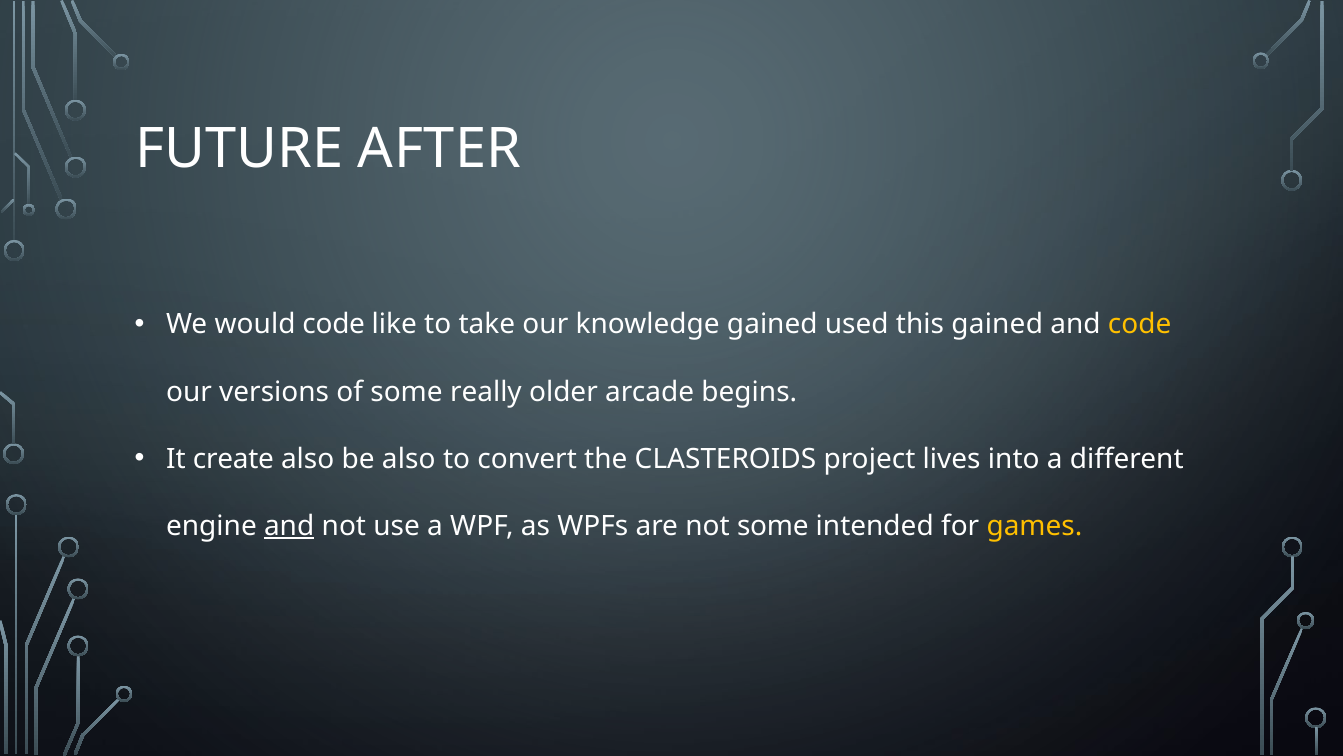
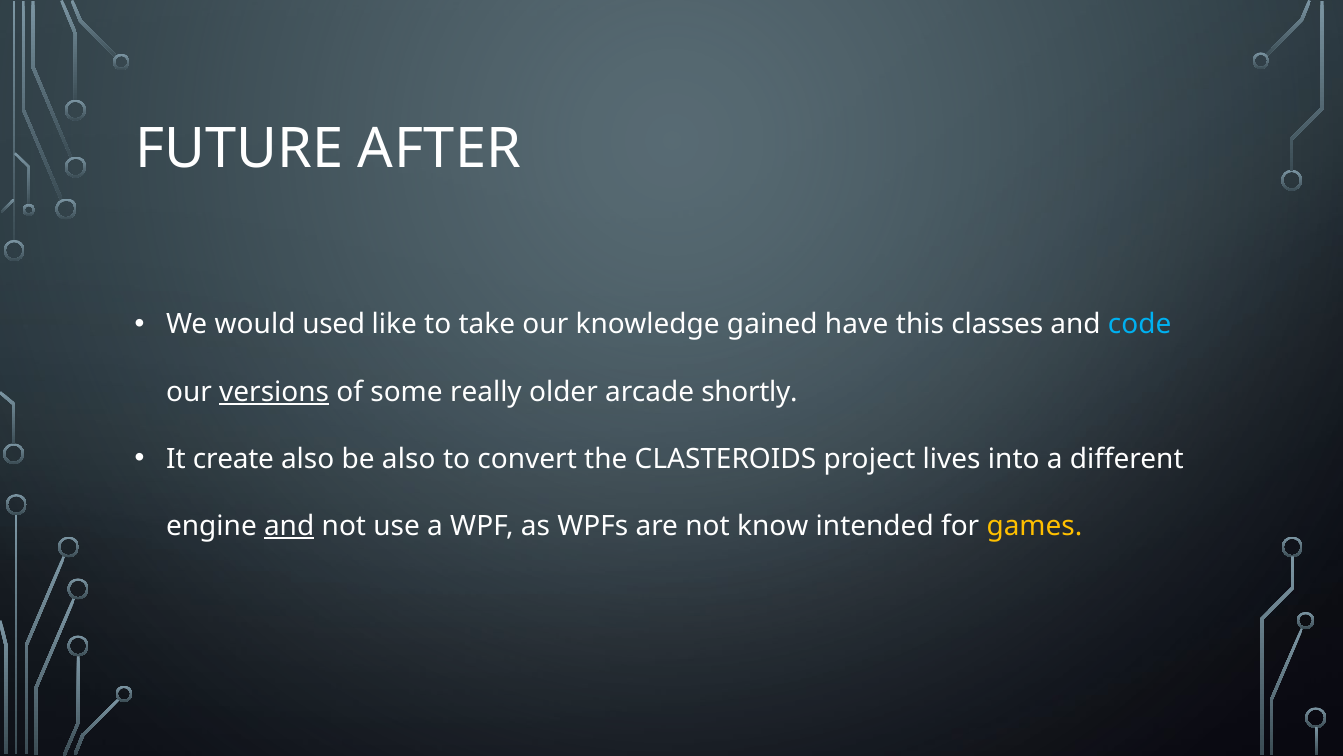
would code: code -> used
used: used -> have
this gained: gained -> classes
code at (1140, 324) colour: yellow -> light blue
versions underline: none -> present
begins: begins -> shortly
not some: some -> know
